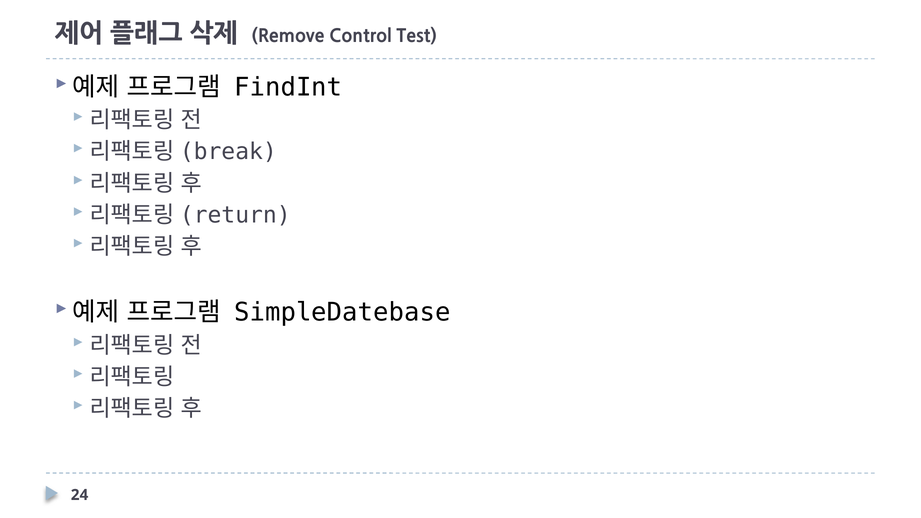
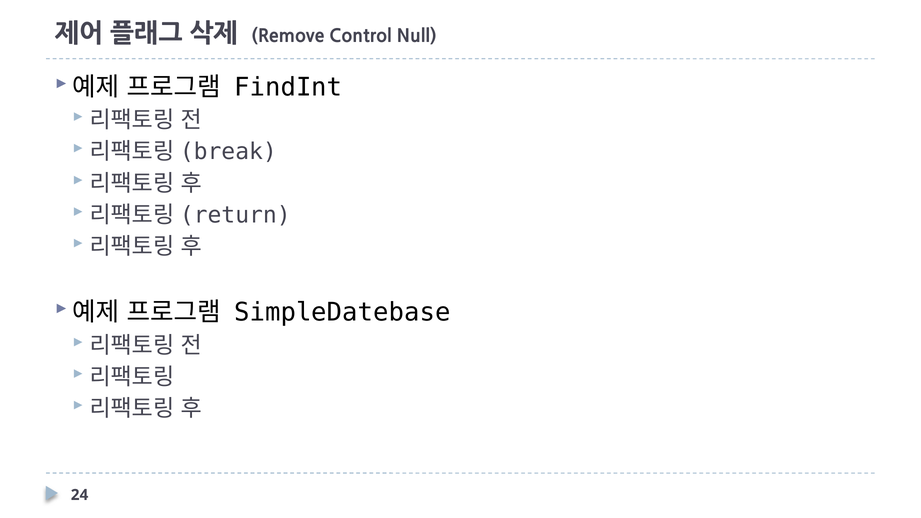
Test: Test -> Null
